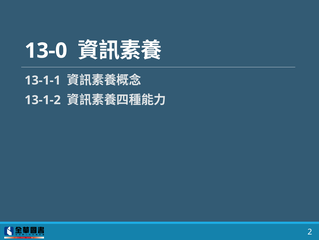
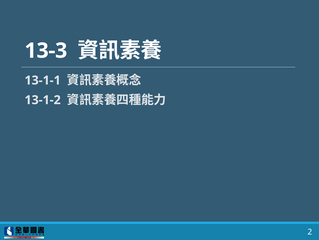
13-0: 13-0 -> 13-3
